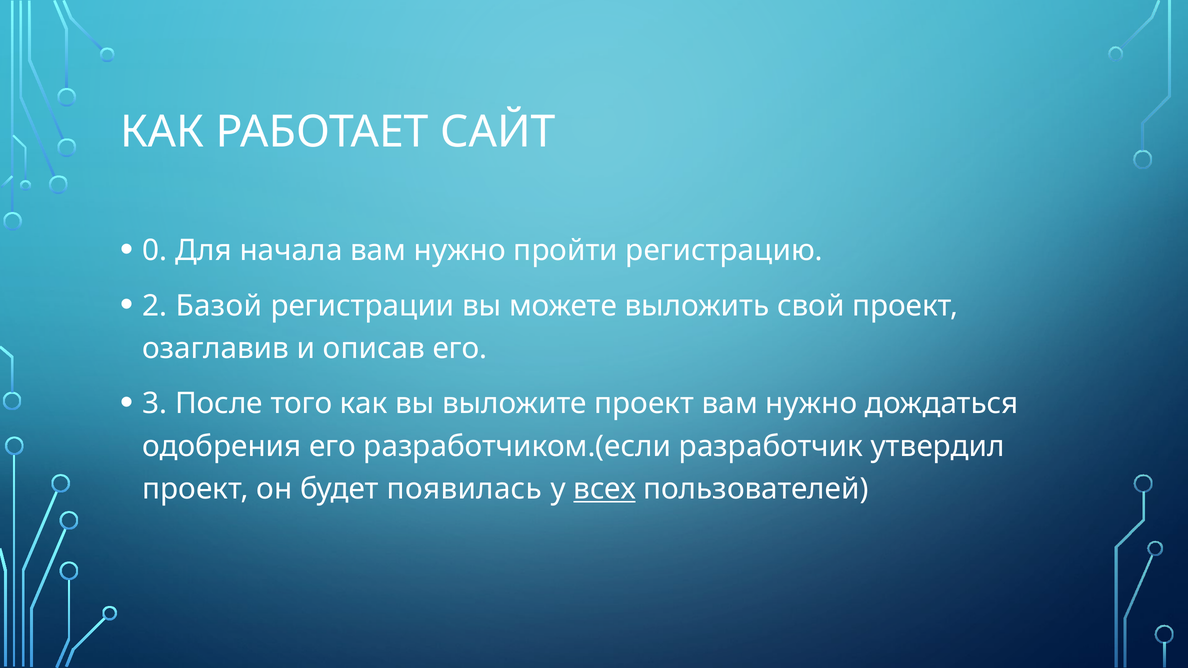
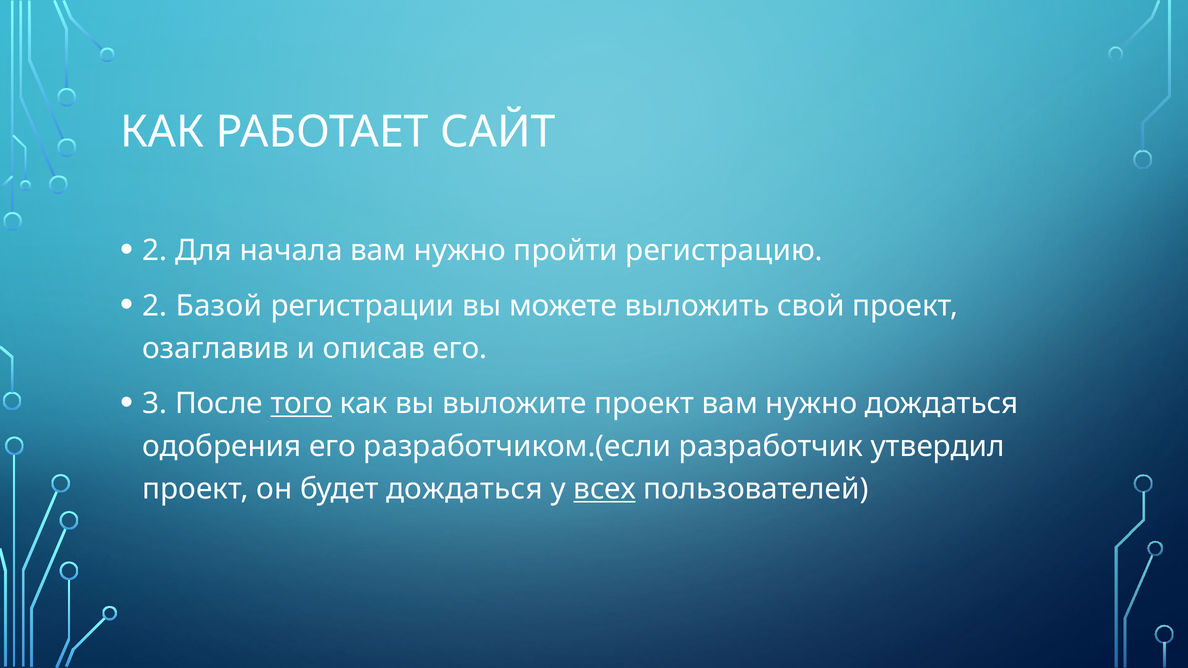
0 at (155, 251): 0 -> 2
того underline: none -> present
будет появилась: появилась -> дождаться
